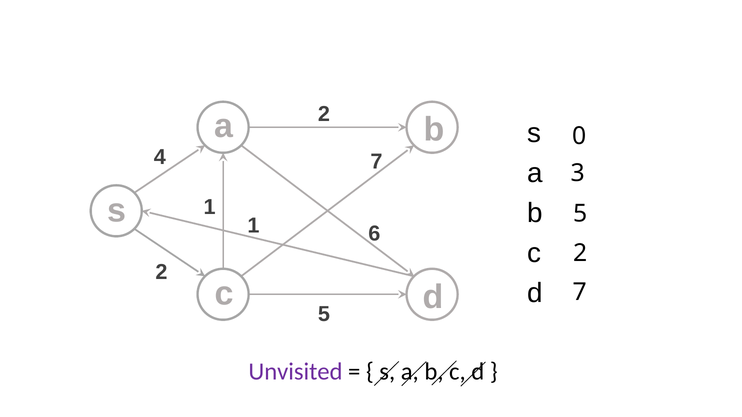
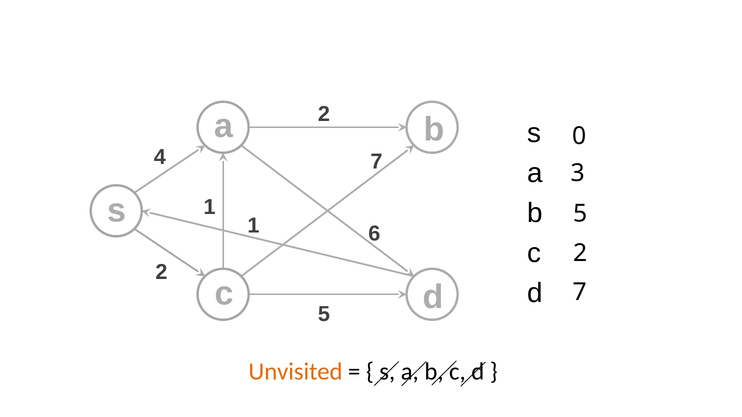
Unvisited colour: purple -> orange
